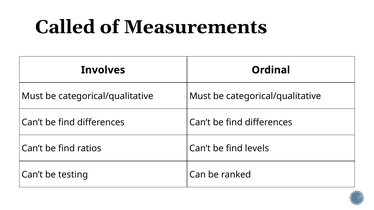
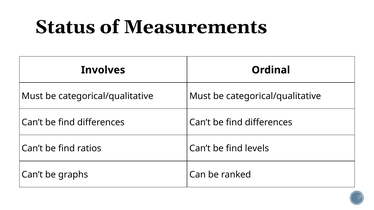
Called: Called -> Status
testing: testing -> graphs
